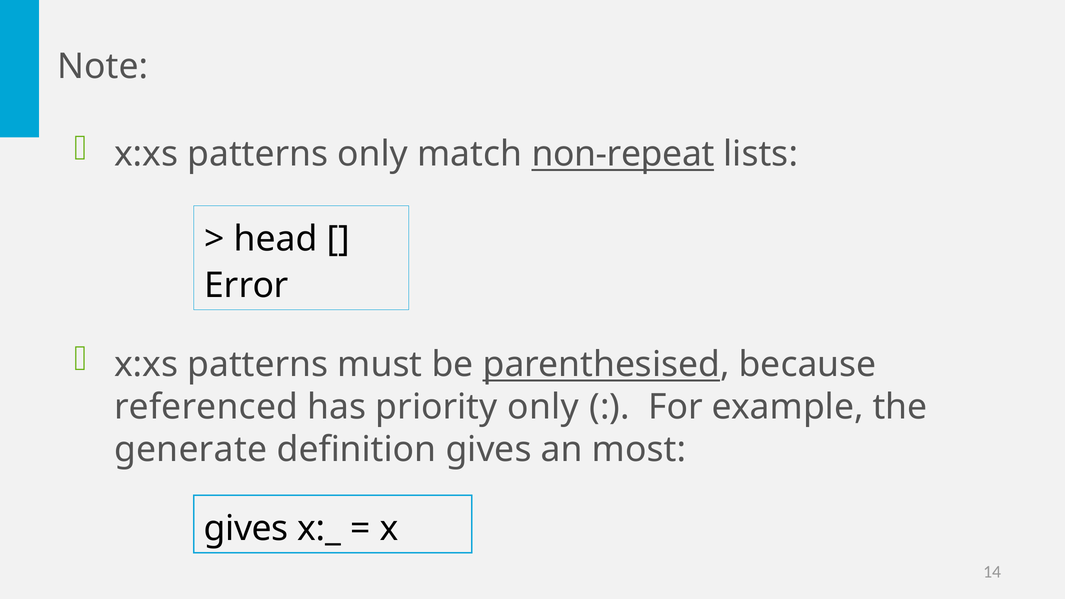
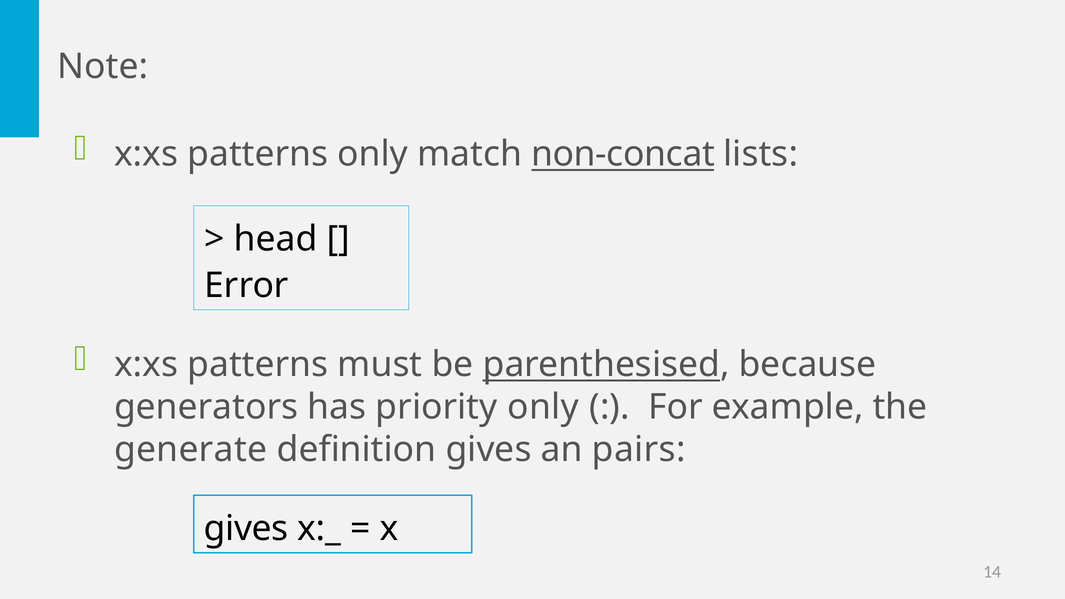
non-repeat: non-repeat -> non-concat
referenced: referenced -> generators
most: most -> pairs
